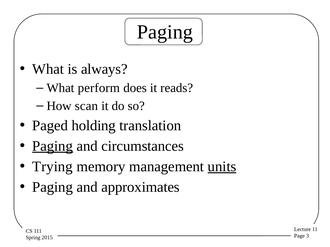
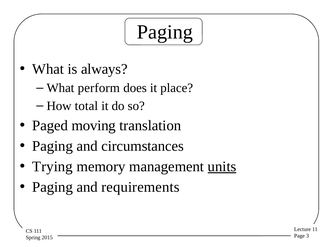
reads: reads -> place
scan: scan -> total
holding: holding -> moving
Paging at (53, 146) underline: present -> none
approximates: approximates -> requirements
